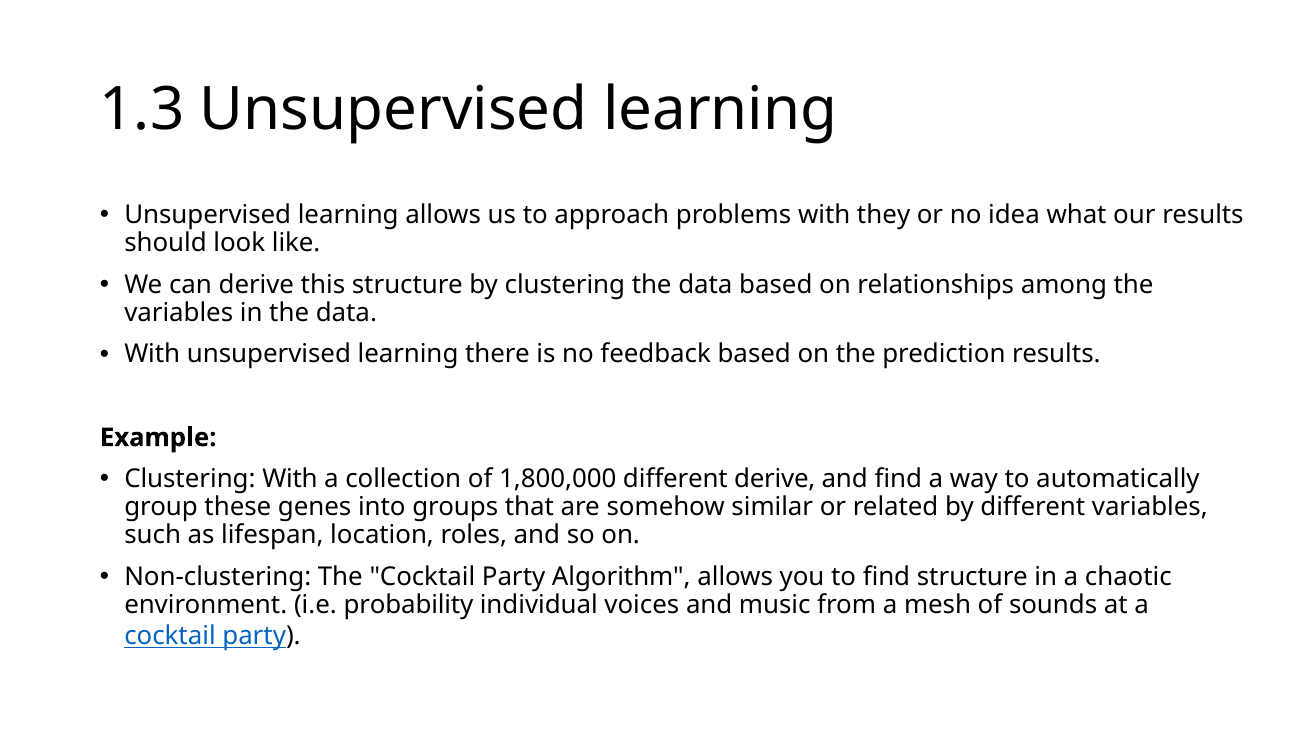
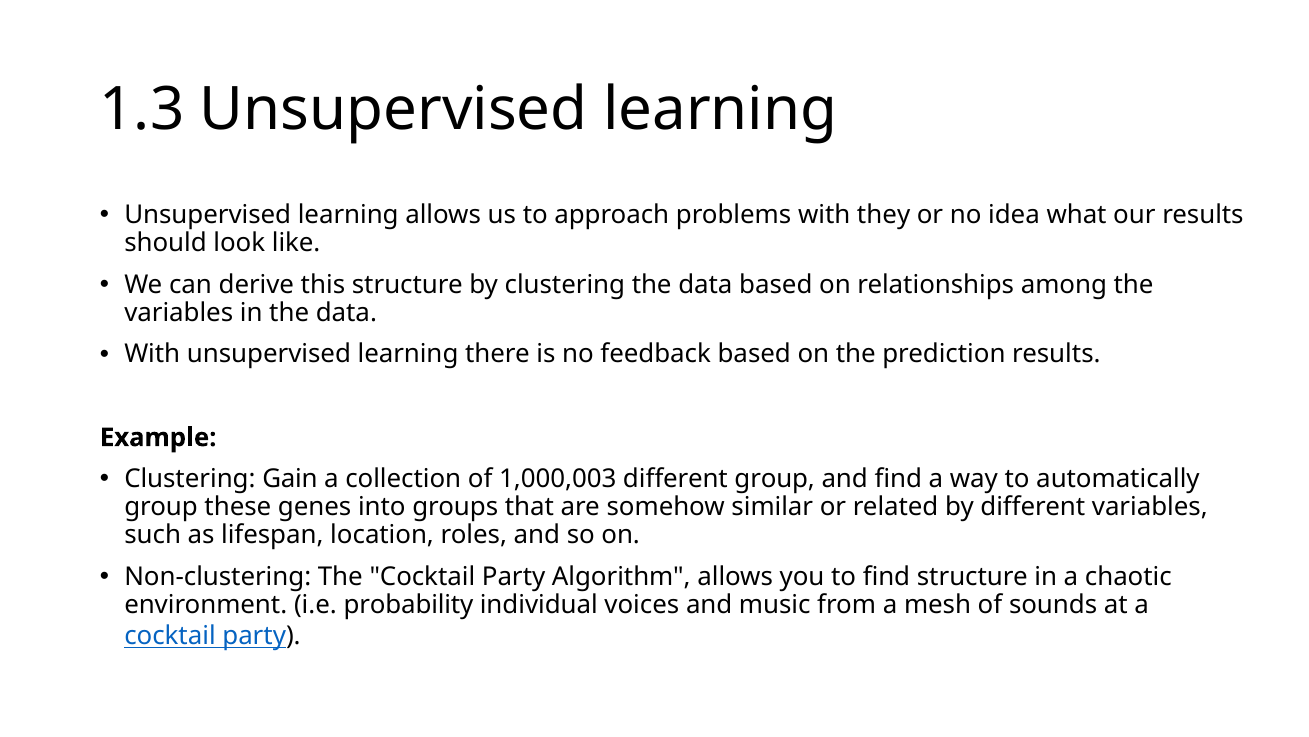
Clustering With: With -> Gain
1,800,000: 1,800,000 -> 1,000,003
different derive: derive -> group
